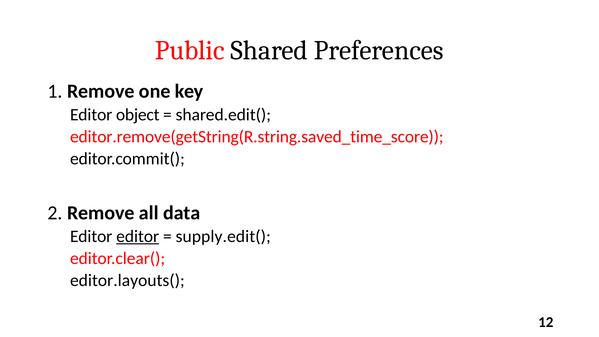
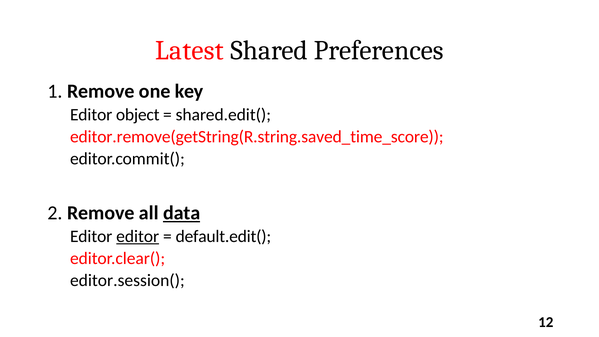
Public: Public -> Latest
data underline: none -> present
supply.edit(: supply.edit( -> default.edit(
editor.layouts(: editor.layouts( -> editor.session(
